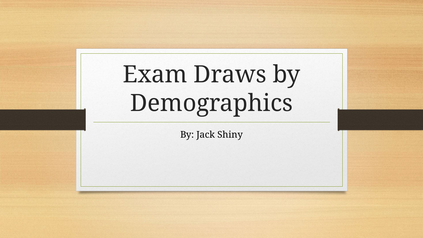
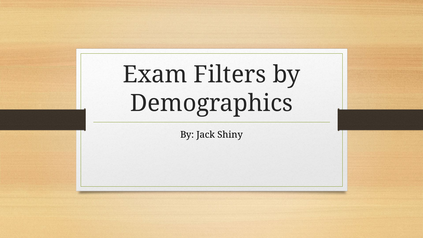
Draws: Draws -> Filters
